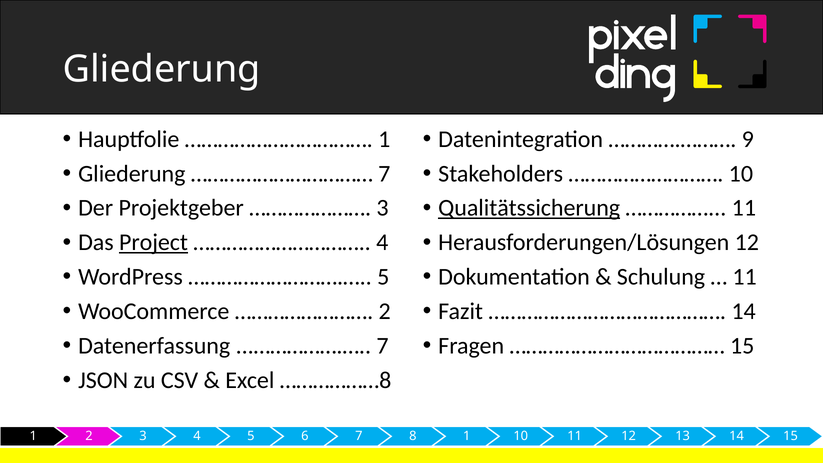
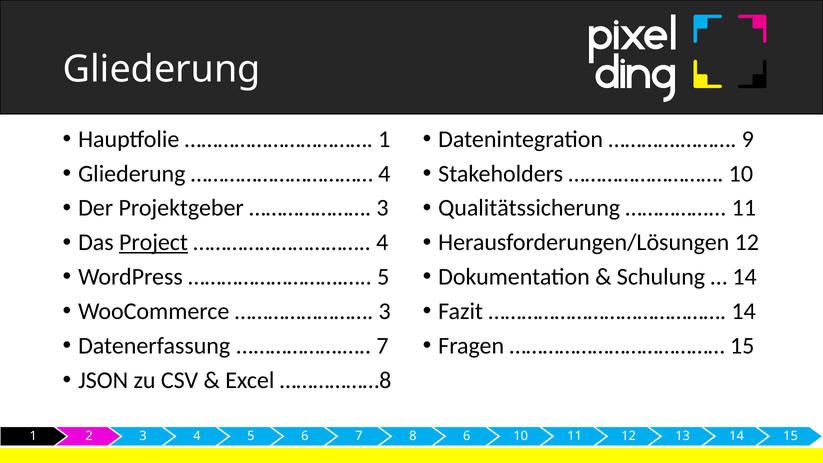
7 at (384, 174): 7 -> 4
Qualitätssicherung underline: present -> none
11 at (745, 277): 11 -> 14
2 at (385, 311): 2 -> 3
8 1: 1 -> 6
